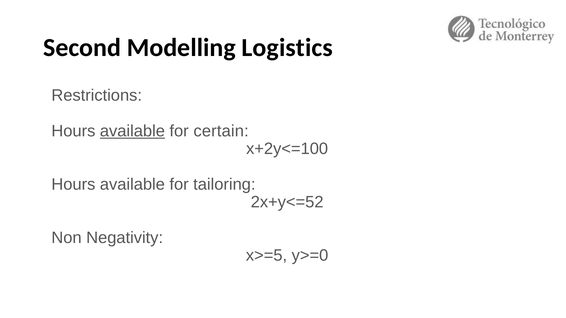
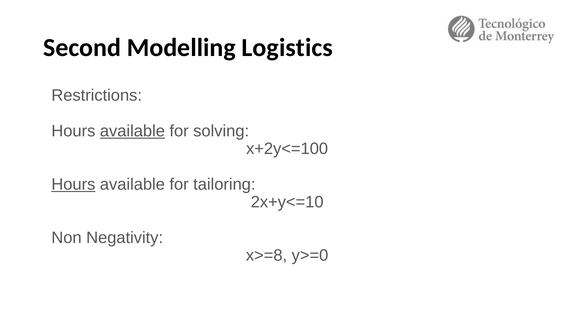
certain: certain -> solving
Hours at (73, 185) underline: none -> present
2x+y<=52: 2x+y<=52 -> 2x+y<=10
x>=5: x>=5 -> x>=8
